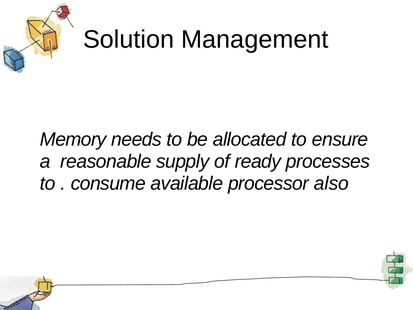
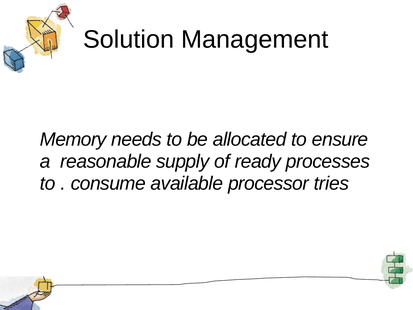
also: also -> tries
